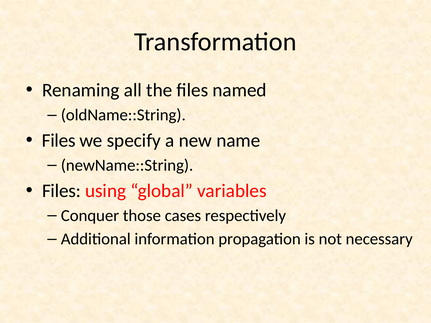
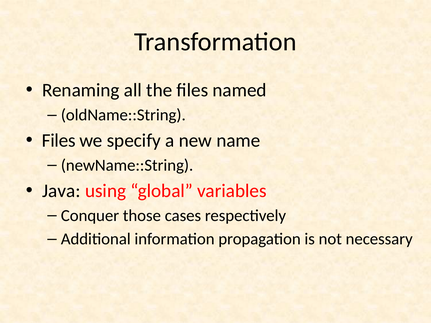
Files at (61, 191): Files -> Java
